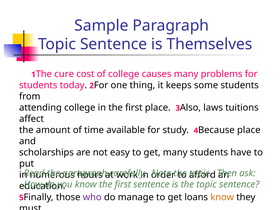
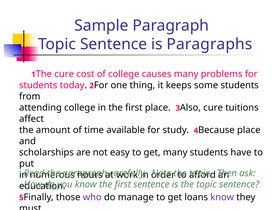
Themselves: Themselves -> Paragraphs
laws at (213, 108): laws -> cure
know at (222, 197) colour: orange -> purple
